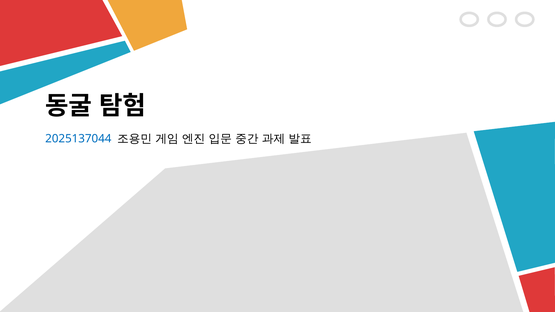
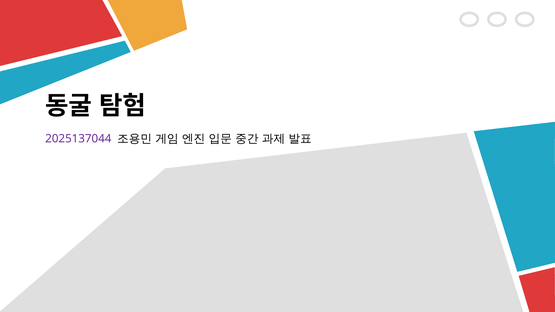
2025137044 colour: blue -> purple
